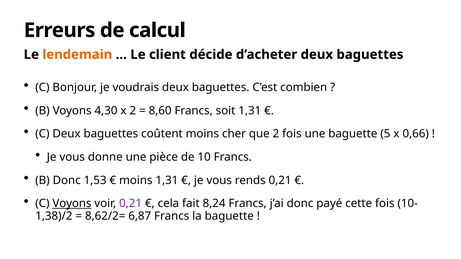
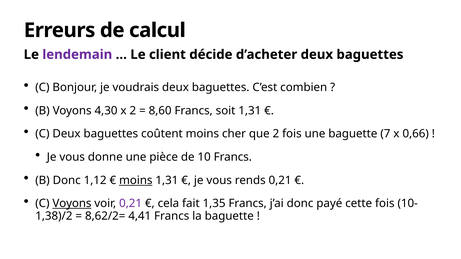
lendemain colour: orange -> purple
5: 5 -> 7
1,53: 1,53 -> 1,12
moins at (136, 180) underline: none -> present
8,24: 8,24 -> 1,35
6,87: 6,87 -> 4,41
